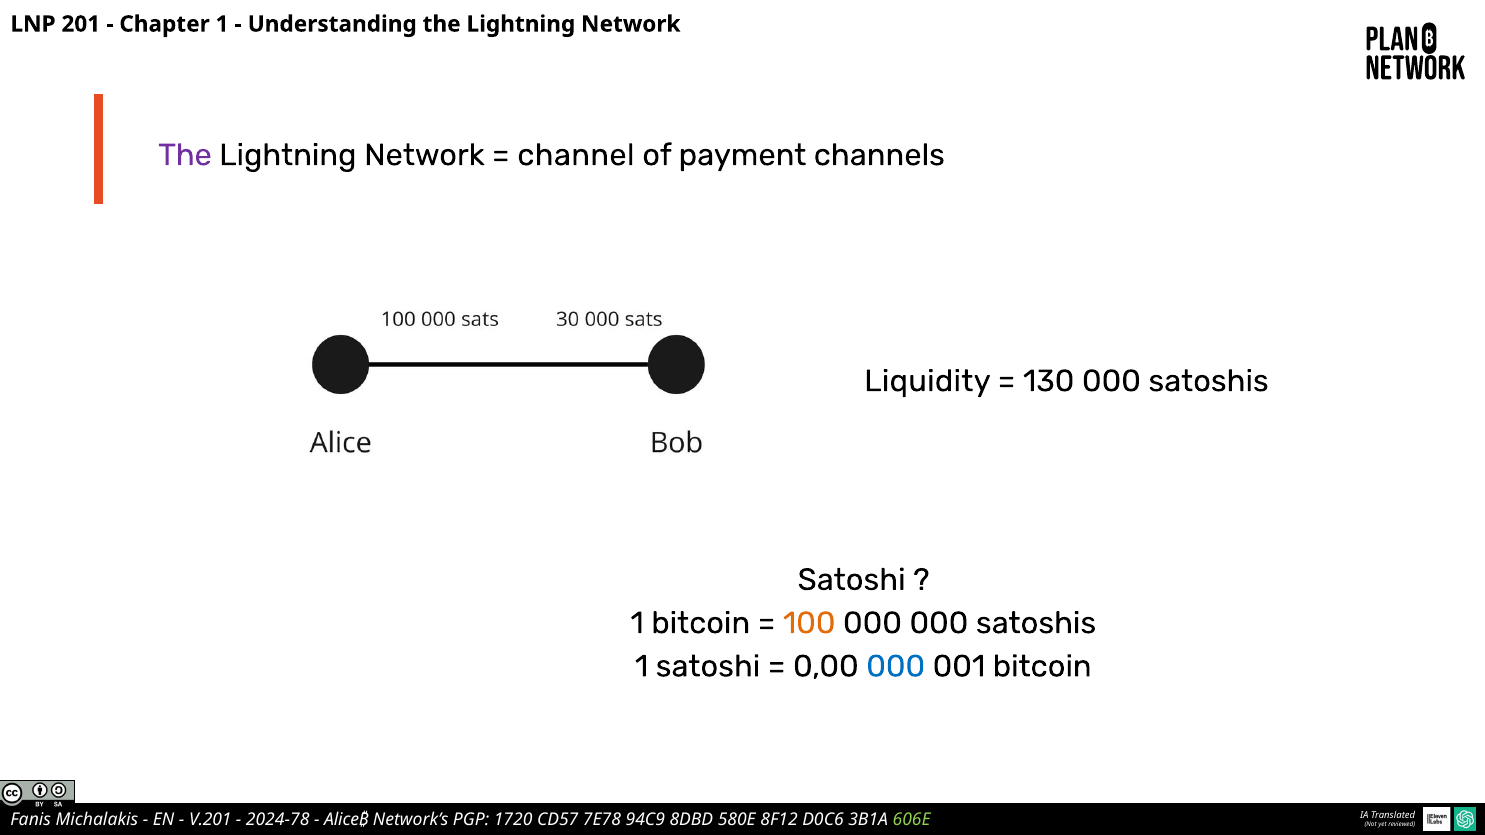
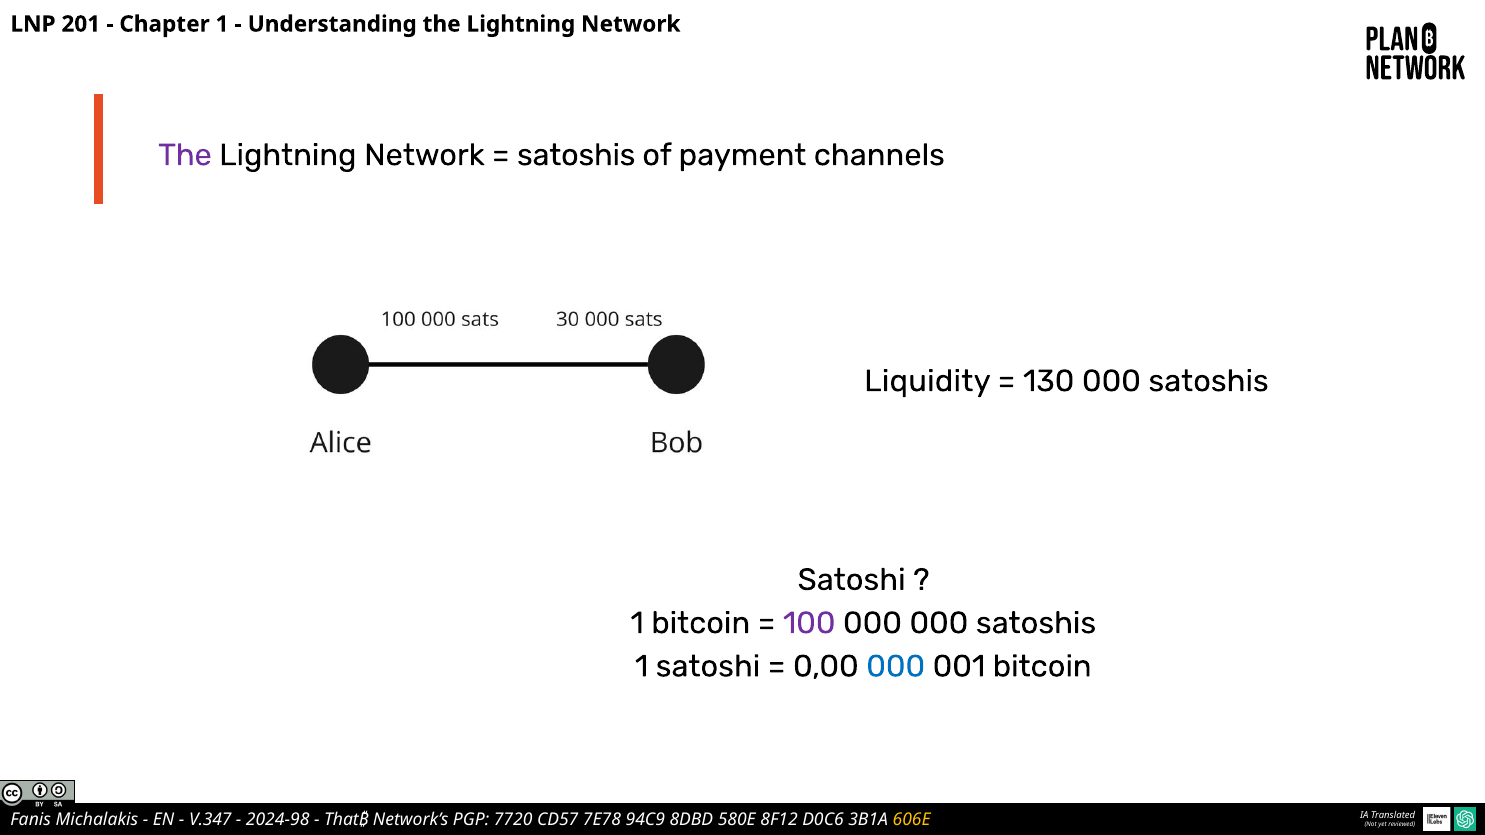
channel at (576, 155): channel -> satoshis
100 colour: orange -> purple
V.201: V.201 -> V.347
2024-78: 2024-78 -> 2024-98
Alice₿: Alice₿ -> That₿
1720: 1720 -> 7720
606E colour: light green -> yellow
